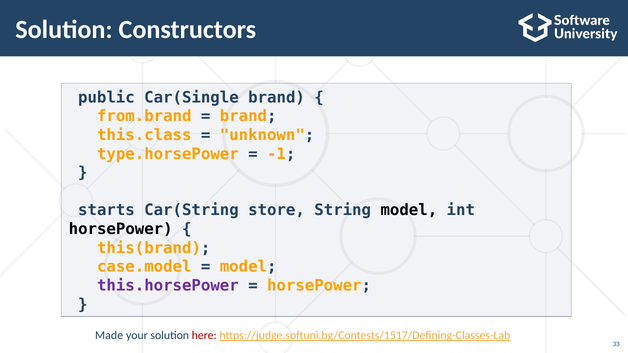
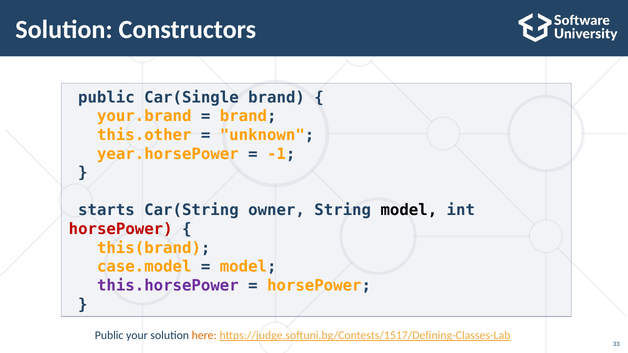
from.brand: from.brand -> your.brand
this.class: this.class -> this.other
type.horsePower: type.horsePower -> year.horsePower
store: store -> owner
horsePower at (121, 229) colour: black -> red
Made at (109, 336): Made -> Public
here colour: red -> orange
